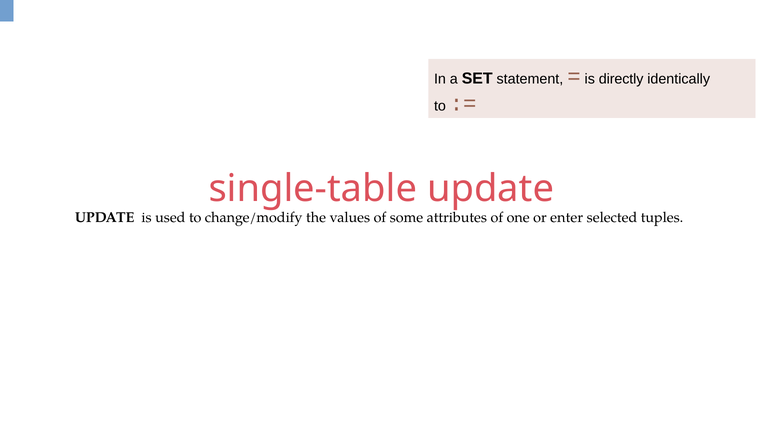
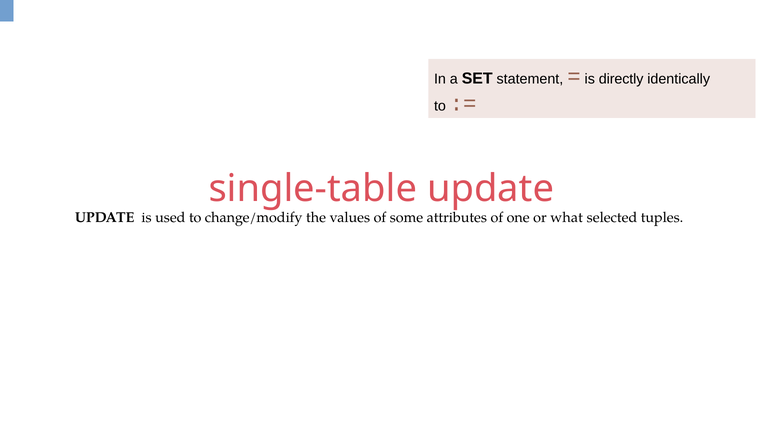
enter: enter -> what
